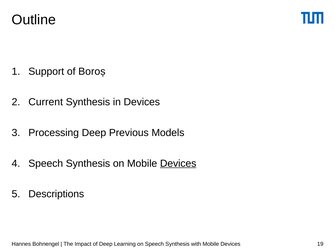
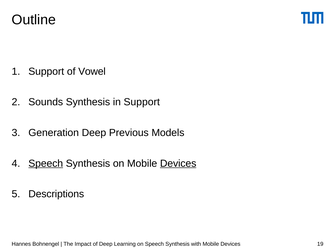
Boroș: Boroș -> Vowel
Current: Current -> Sounds
in Devices: Devices -> Support
Processing: Processing -> Generation
Speech at (46, 164) underline: none -> present
